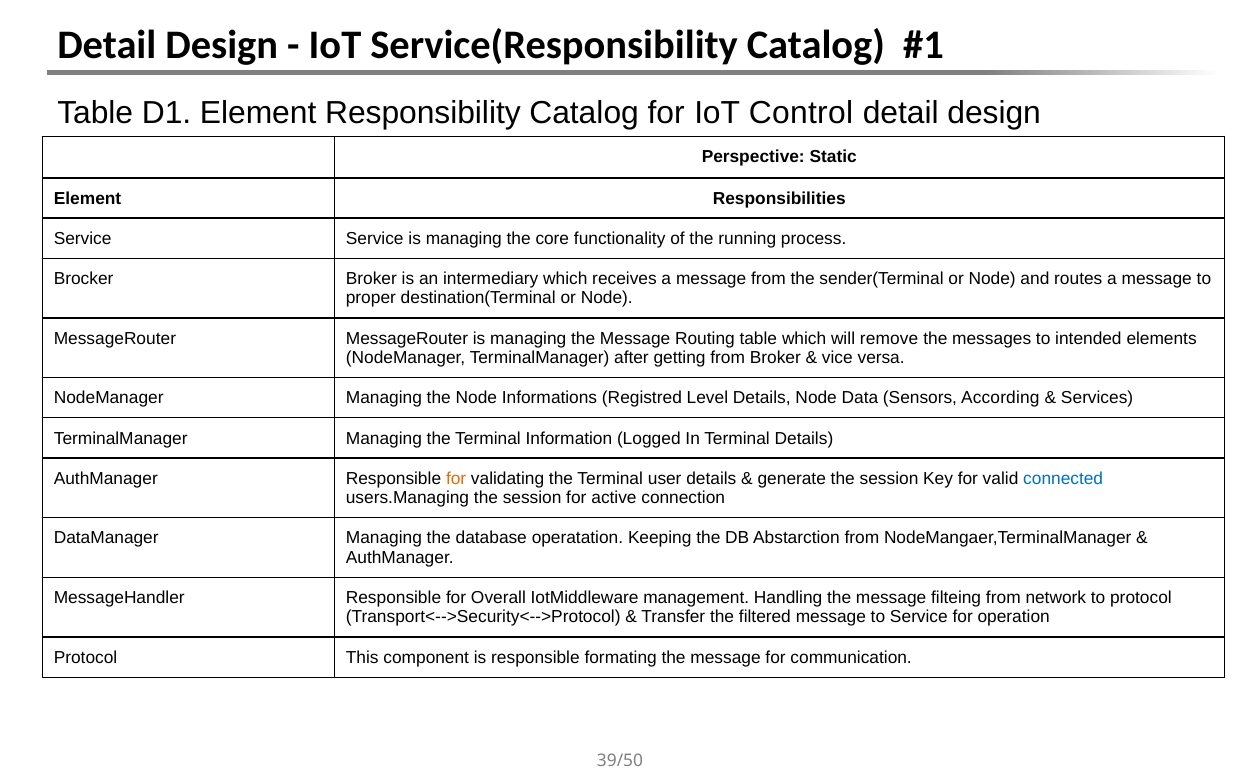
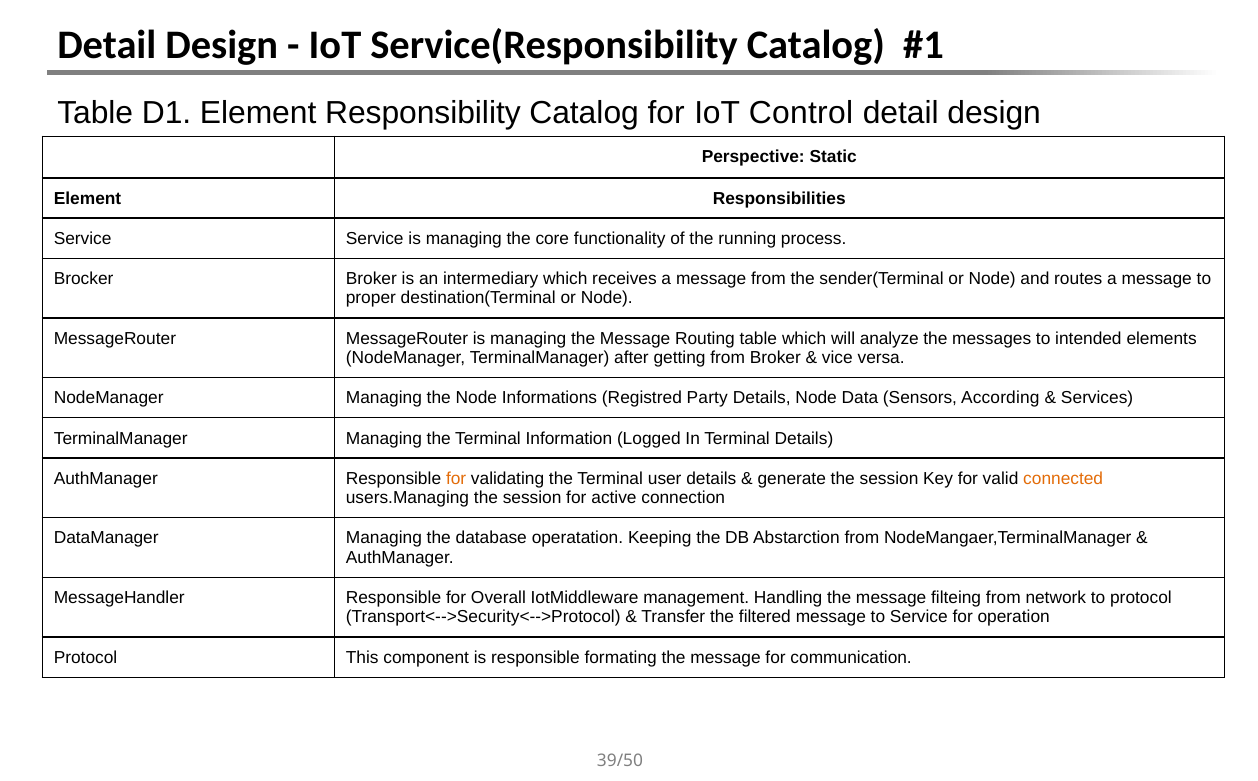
remove: remove -> analyze
Level: Level -> Party
connected colour: blue -> orange
